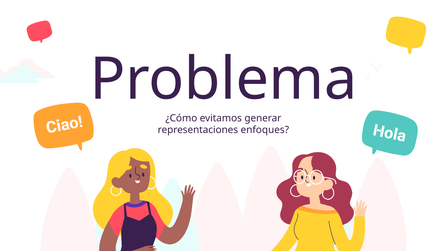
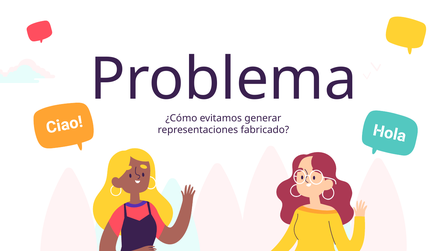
enfoques: enfoques -> fabricado
